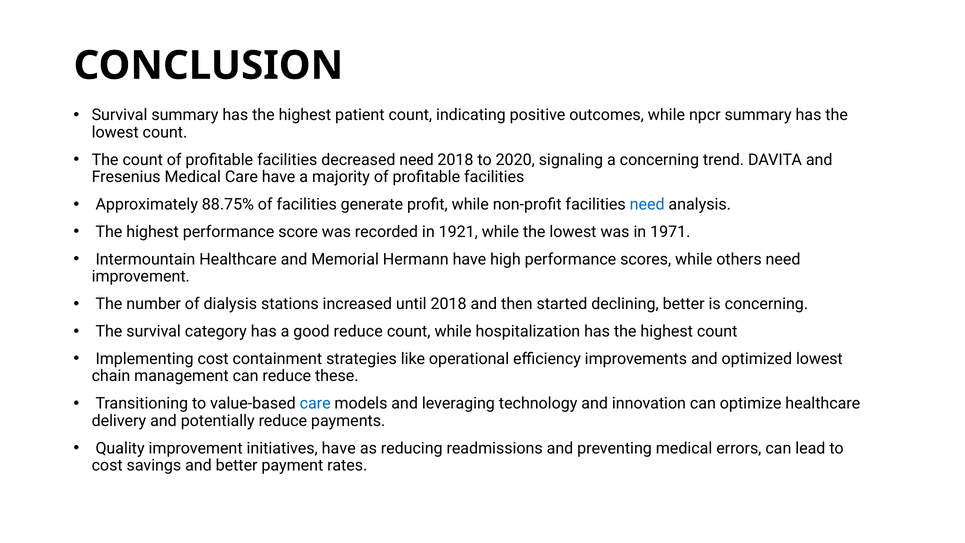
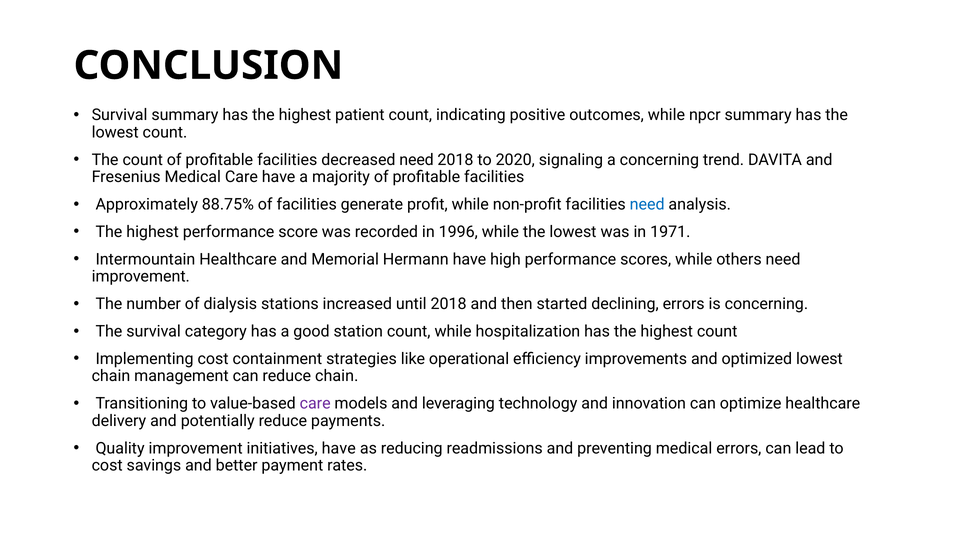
1921: 1921 -> 1996
declining better: better -> errors
good reduce: reduce -> station
reduce these: these -> chain
care at (315, 403) colour: blue -> purple
